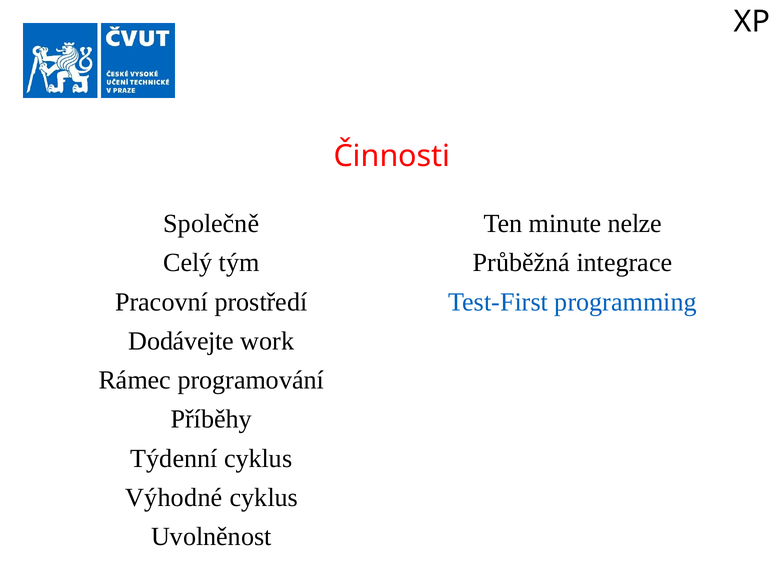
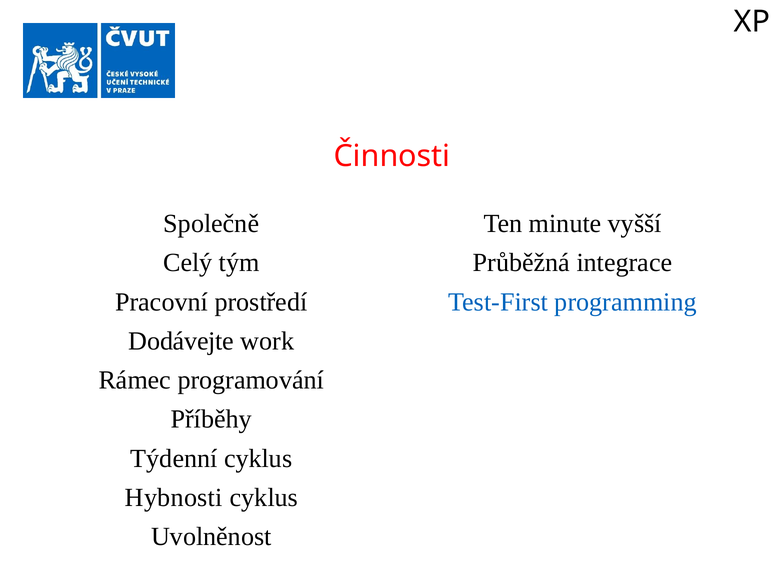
nelze: nelze -> vyšší
Výhodné: Výhodné -> Hybnosti
